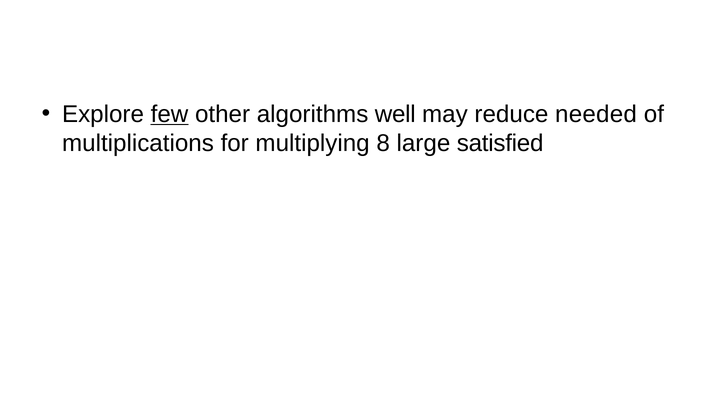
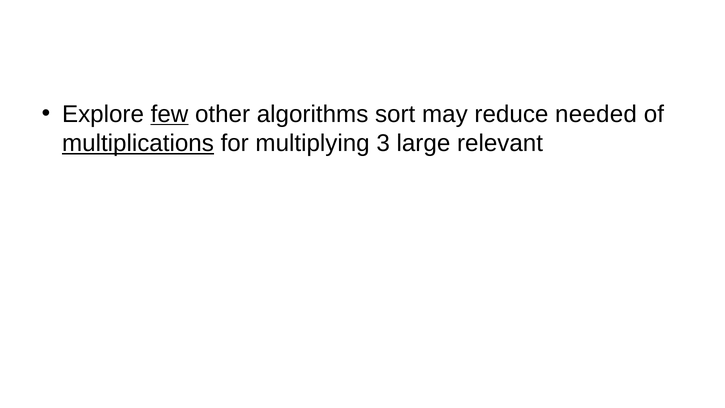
well: well -> sort
multiplications underline: none -> present
8: 8 -> 3
satisfied: satisfied -> relevant
